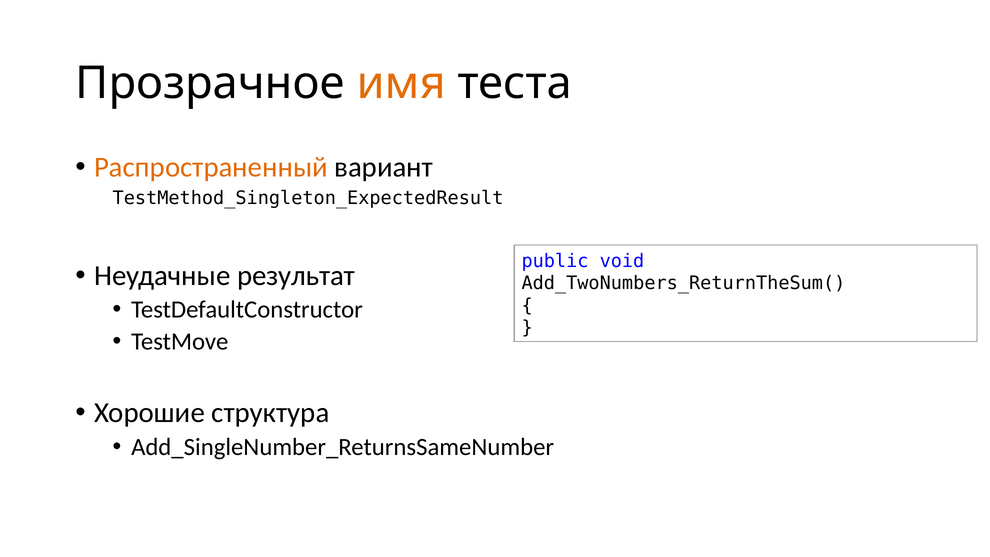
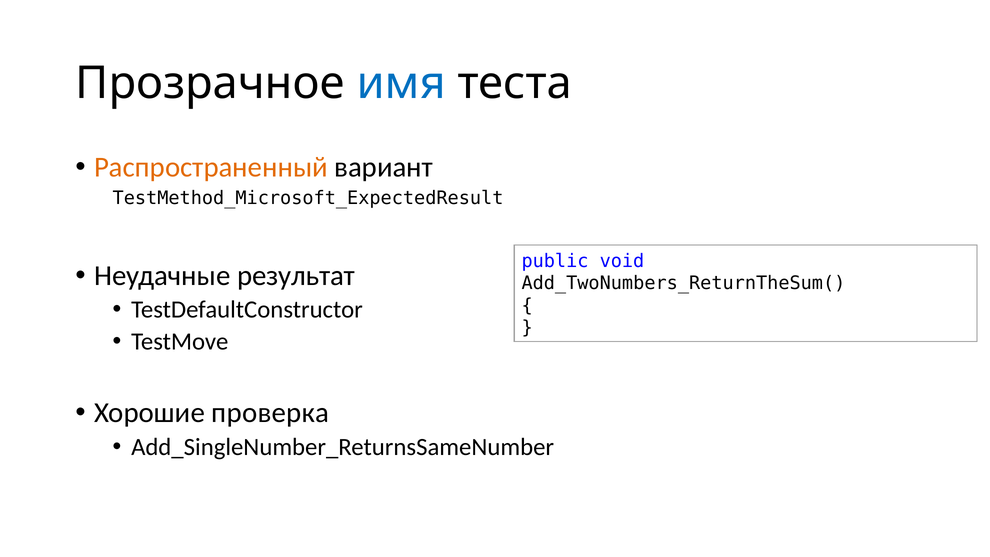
имя colour: orange -> blue
TestMethod_Singleton_ExpectedResult: TestMethod_Singleton_ExpectedResult -> TestMethod_Microsoft_ExpectedResult
структура: структура -> проверка
